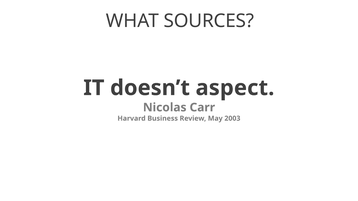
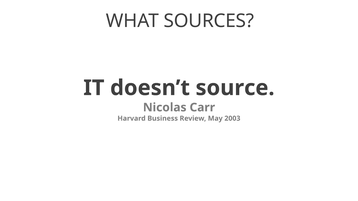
aspect: aspect -> source
